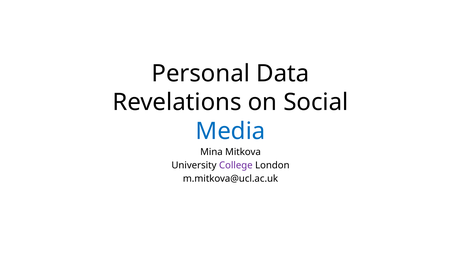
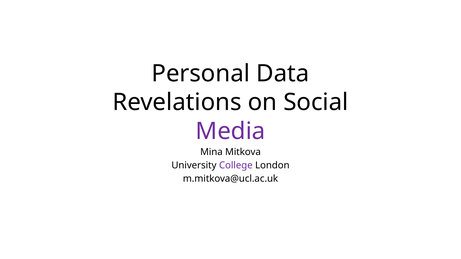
Media colour: blue -> purple
